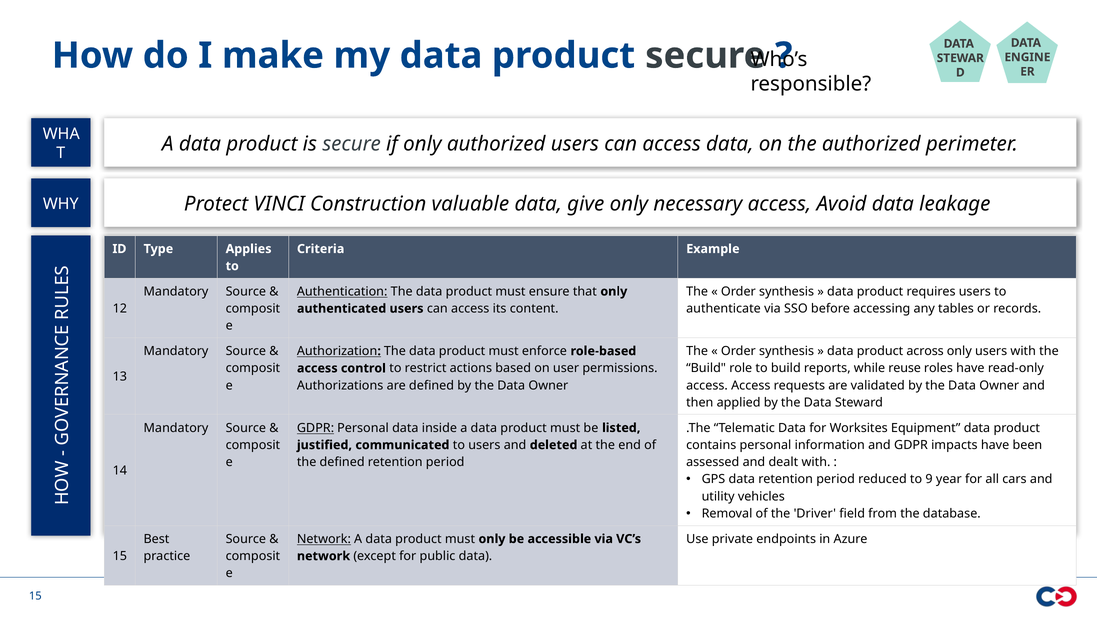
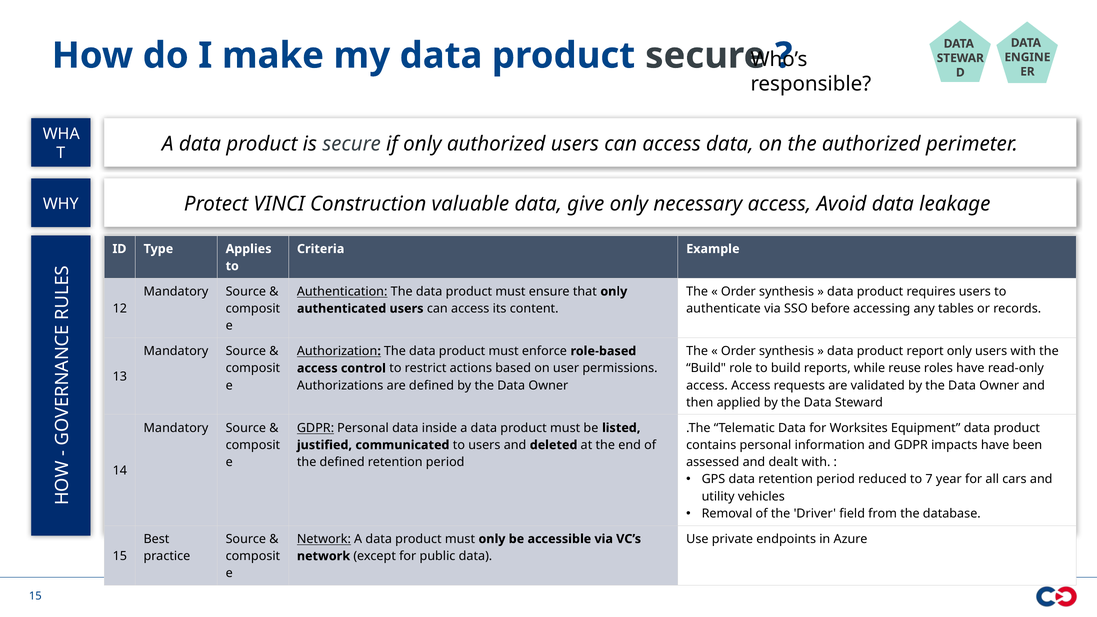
across: across -> report
9: 9 -> 7
